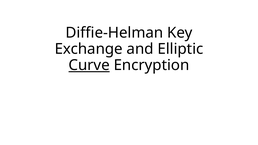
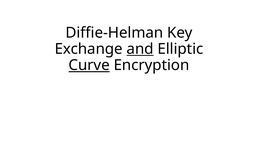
and underline: none -> present
